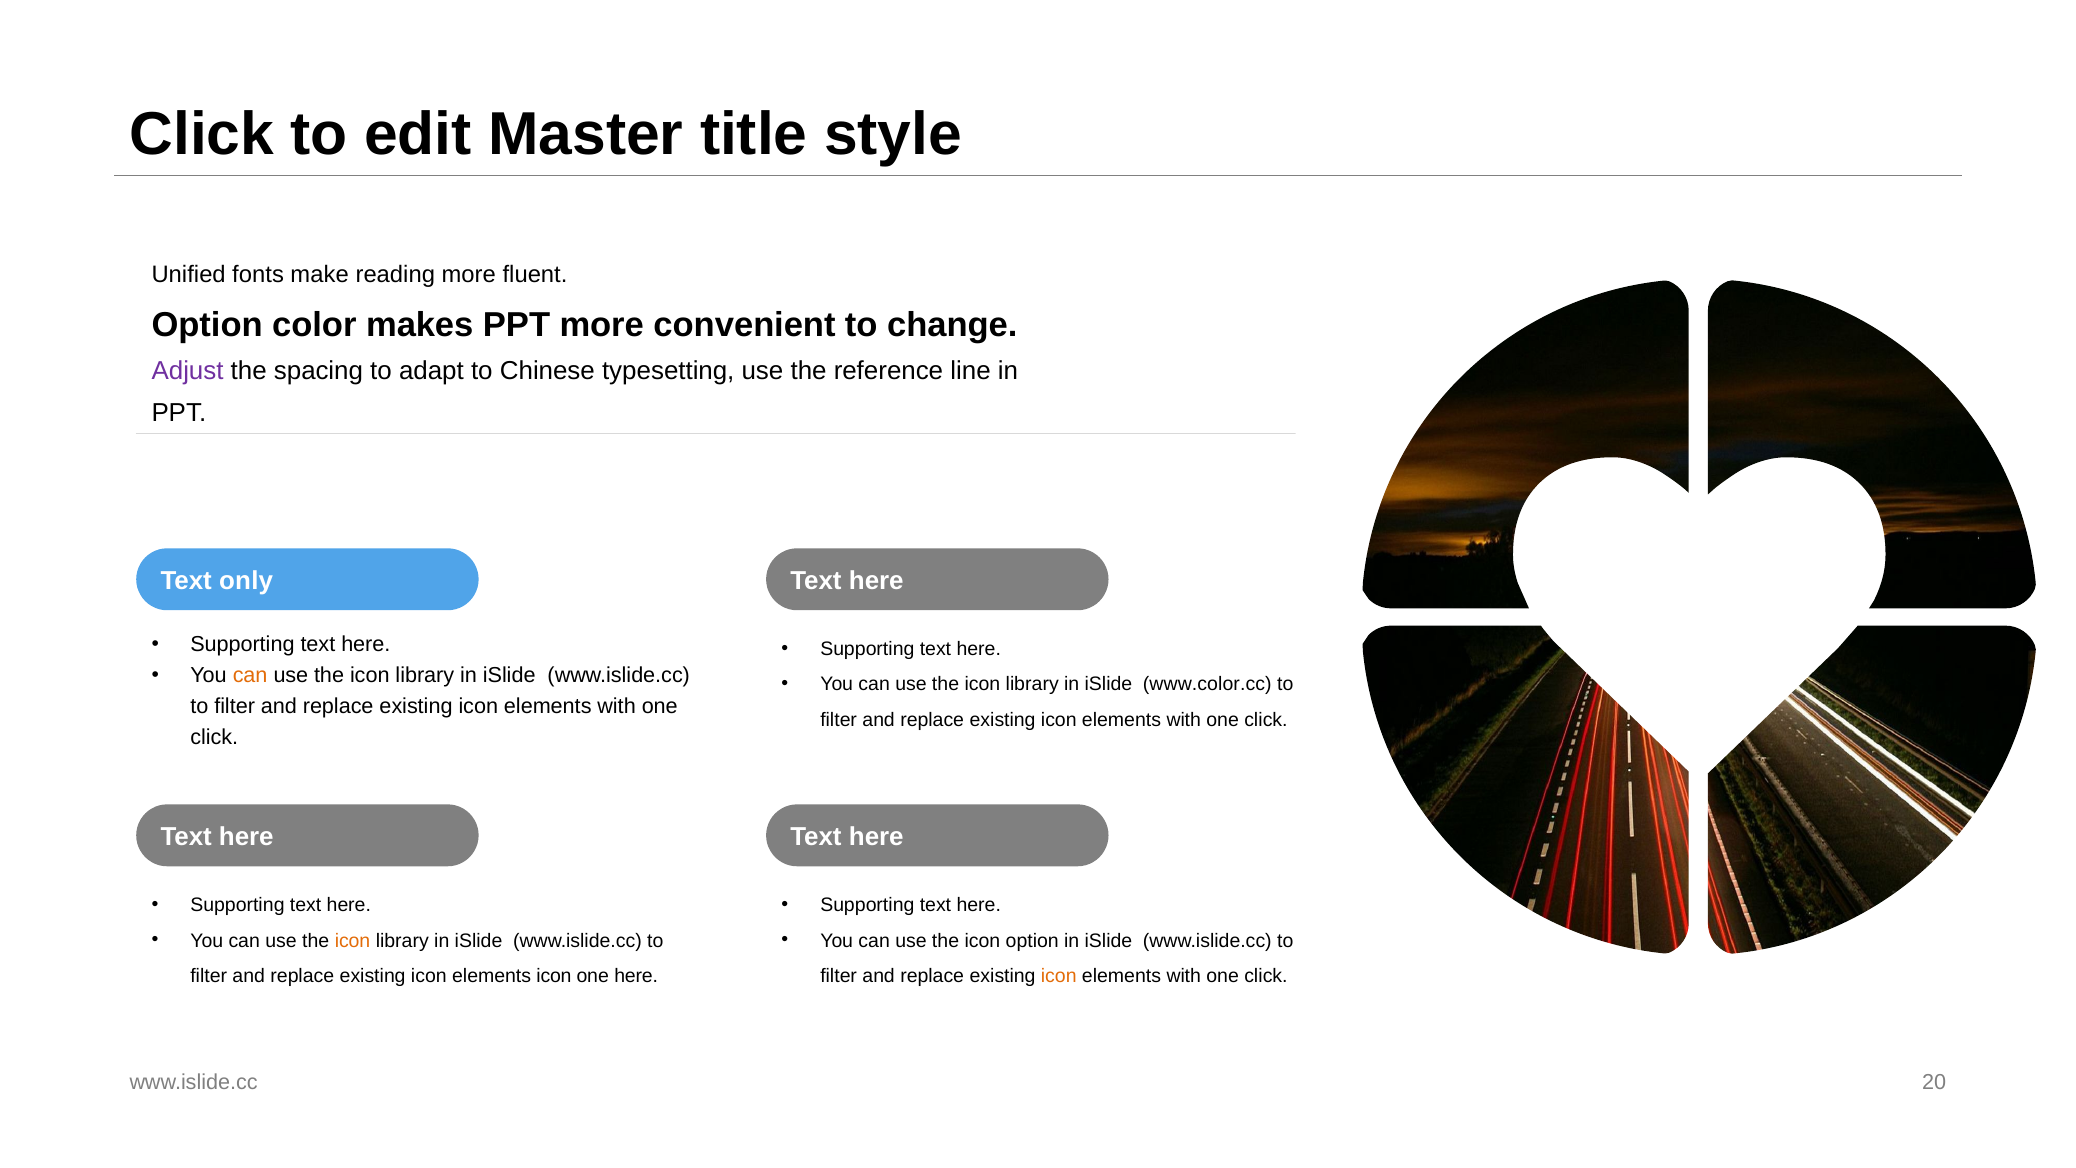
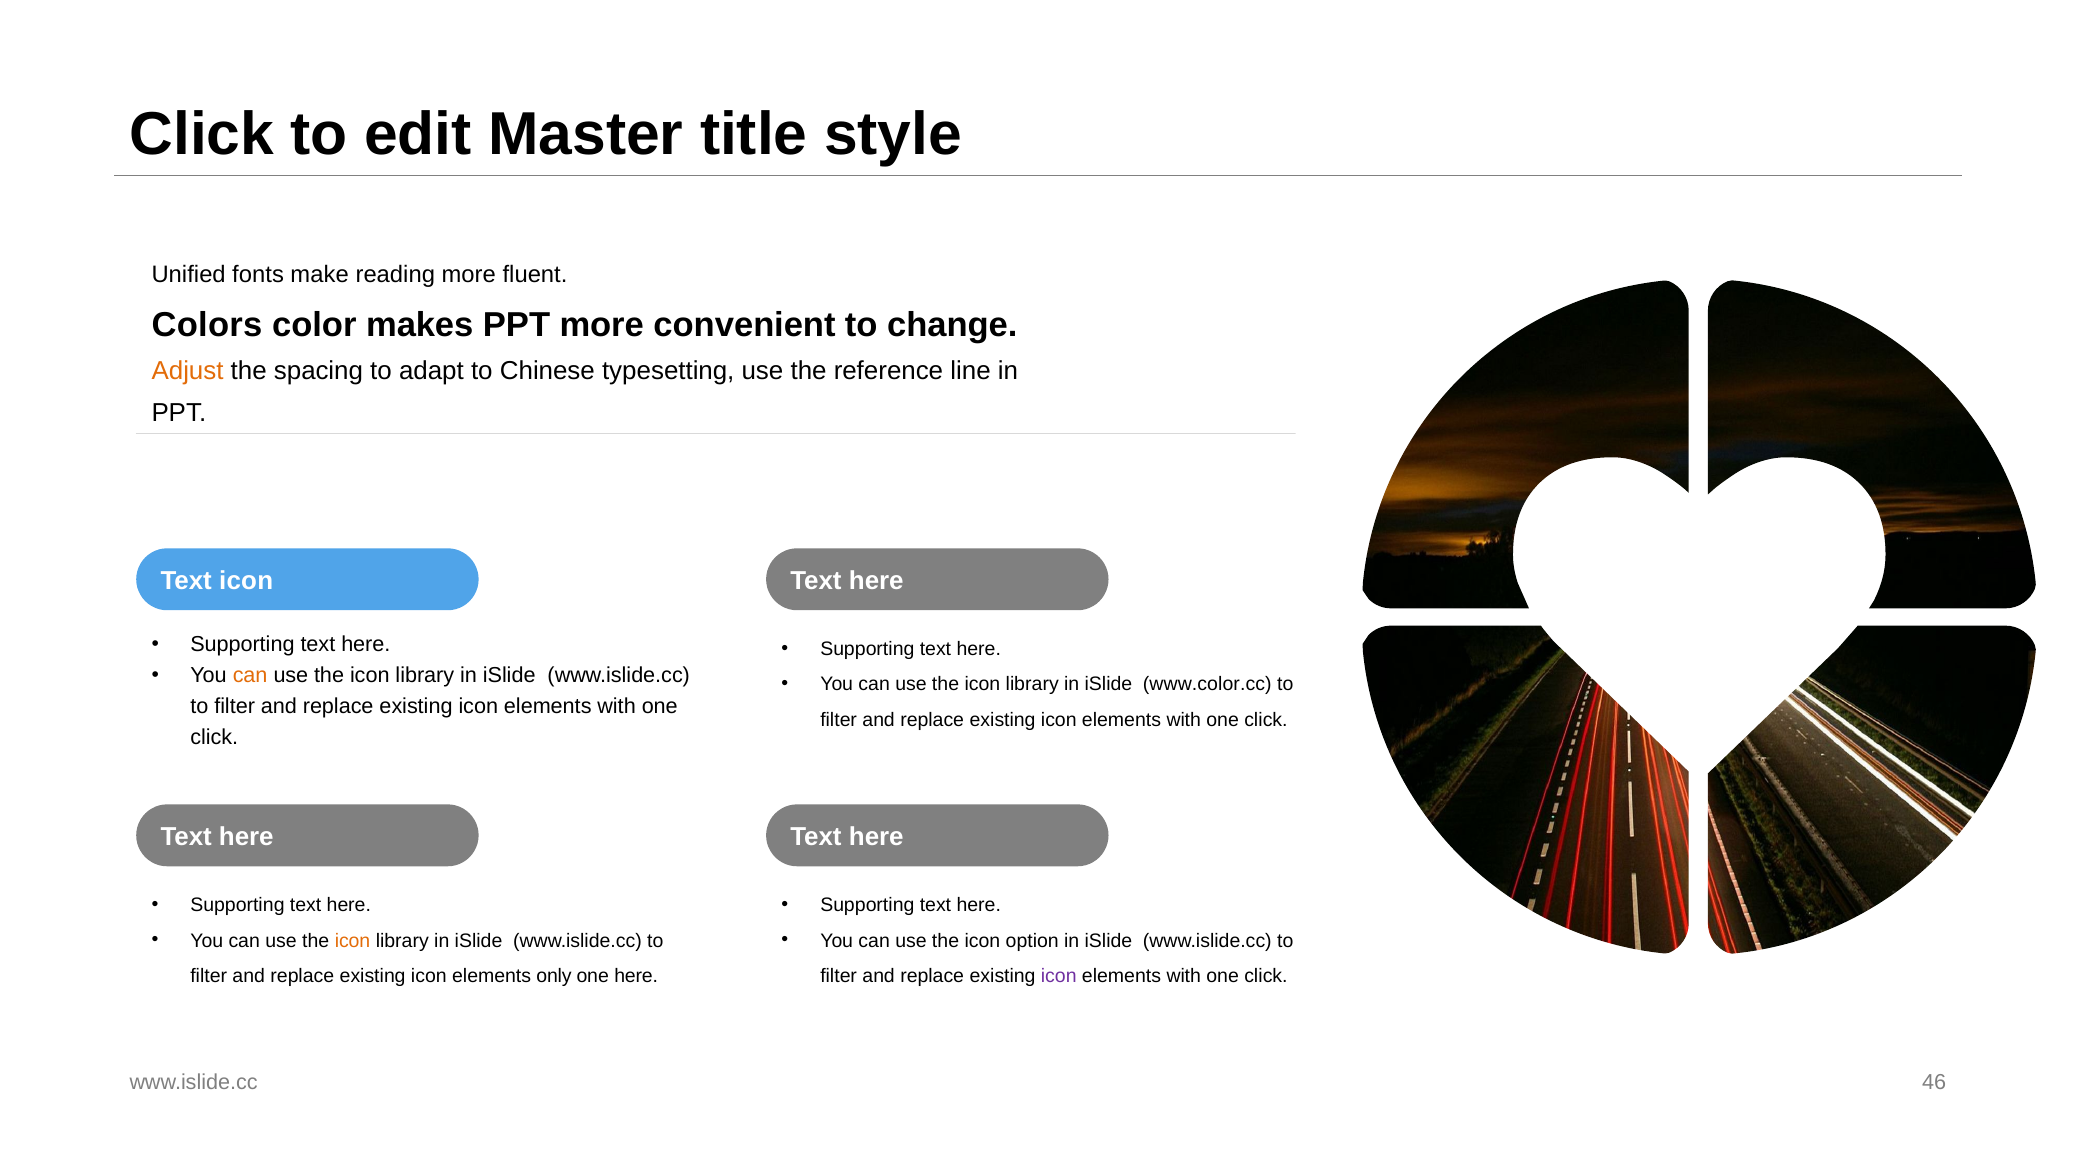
Option at (207, 325): Option -> Colors
Adjust colour: purple -> orange
Text only: only -> icon
elements icon: icon -> only
icon at (1059, 976) colour: orange -> purple
20: 20 -> 46
